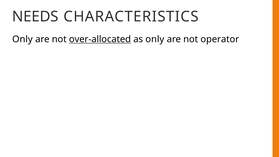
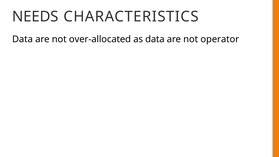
Only at (22, 39): Only -> Data
over-allocated underline: present -> none
as only: only -> data
